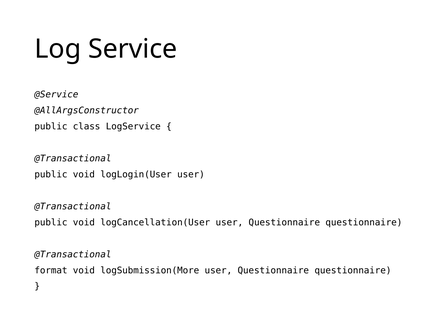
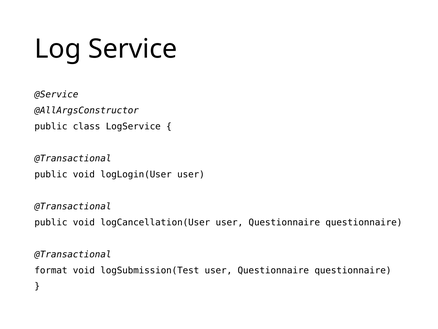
logSubmission(More: logSubmission(More -> logSubmission(Test
